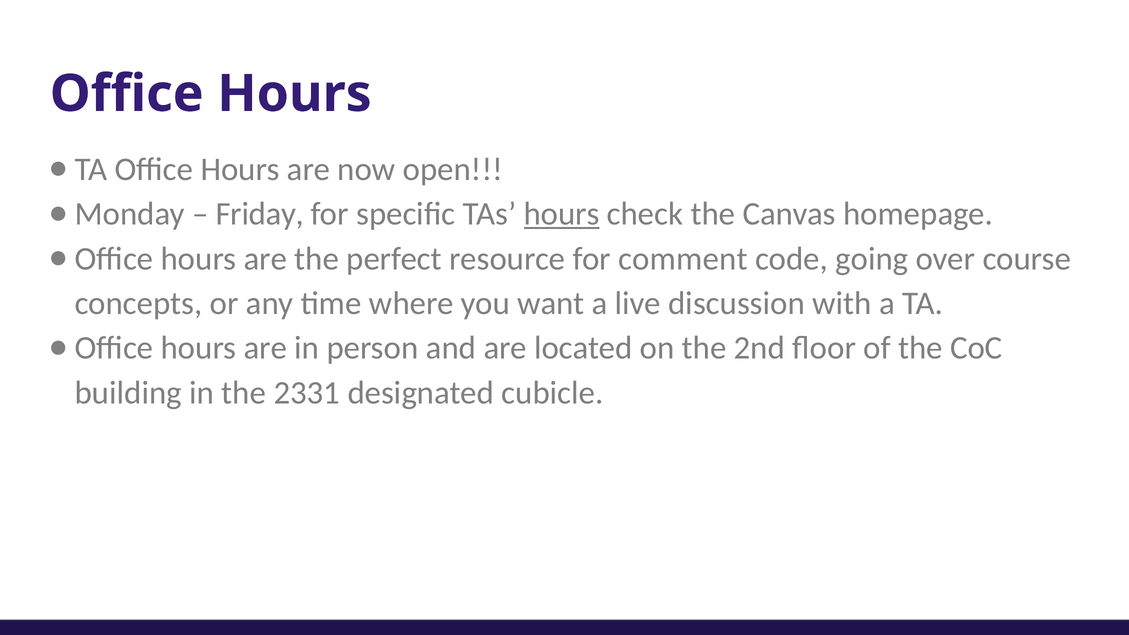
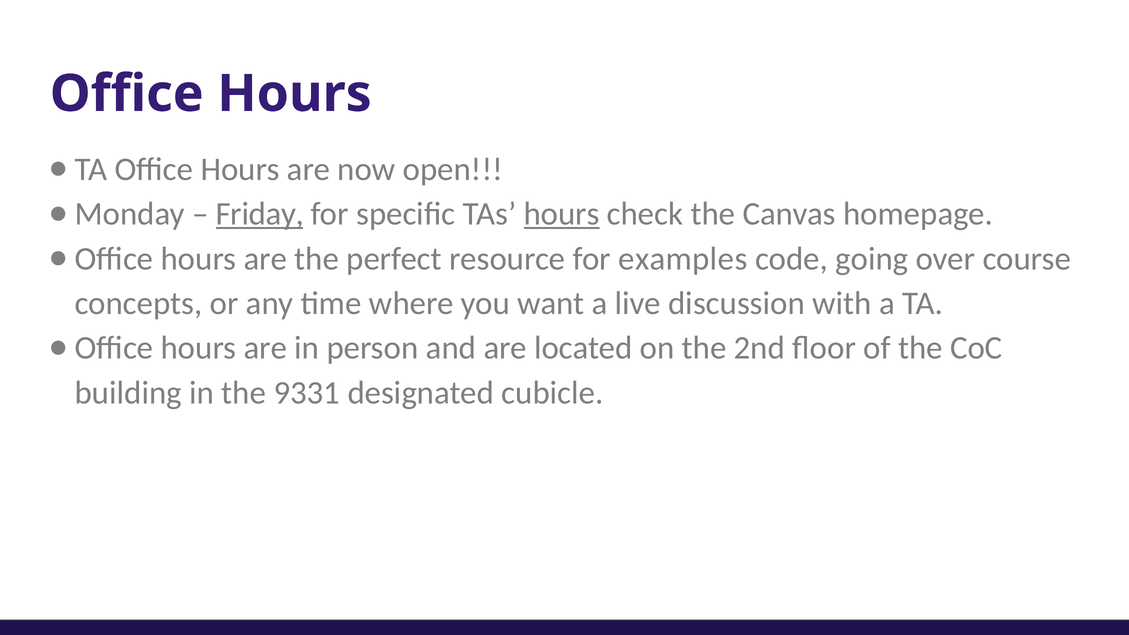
Friday underline: none -> present
comment: comment -> examples
2331: 2331 -> 9331
